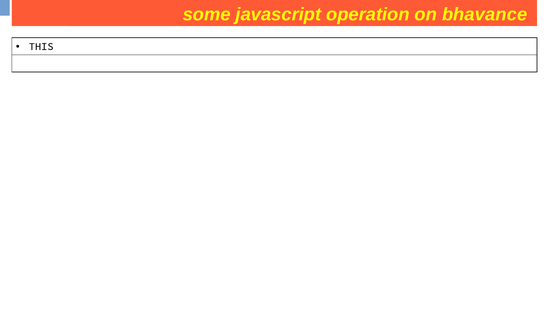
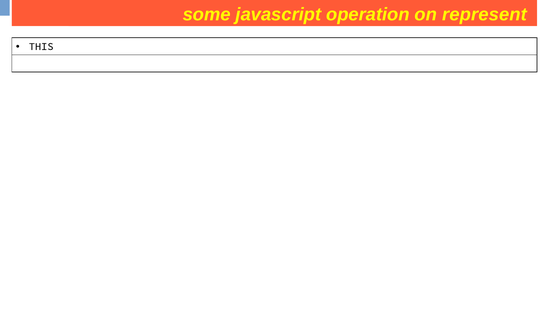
bhavance: bhavance -> represent
